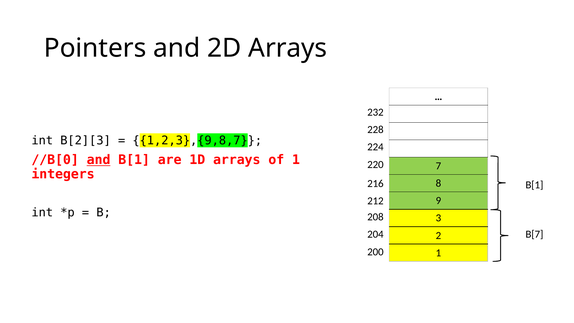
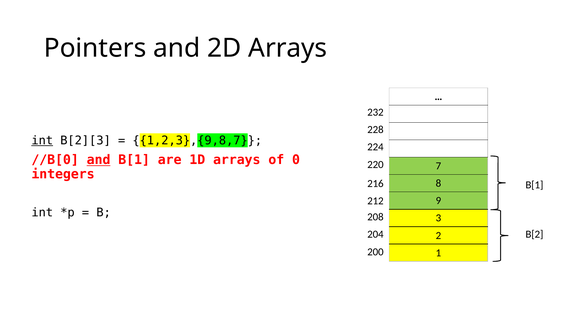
int at (42, 140) underline: none -> present
of 1: 1 -> 0
B[7: B[7 -> B[2
